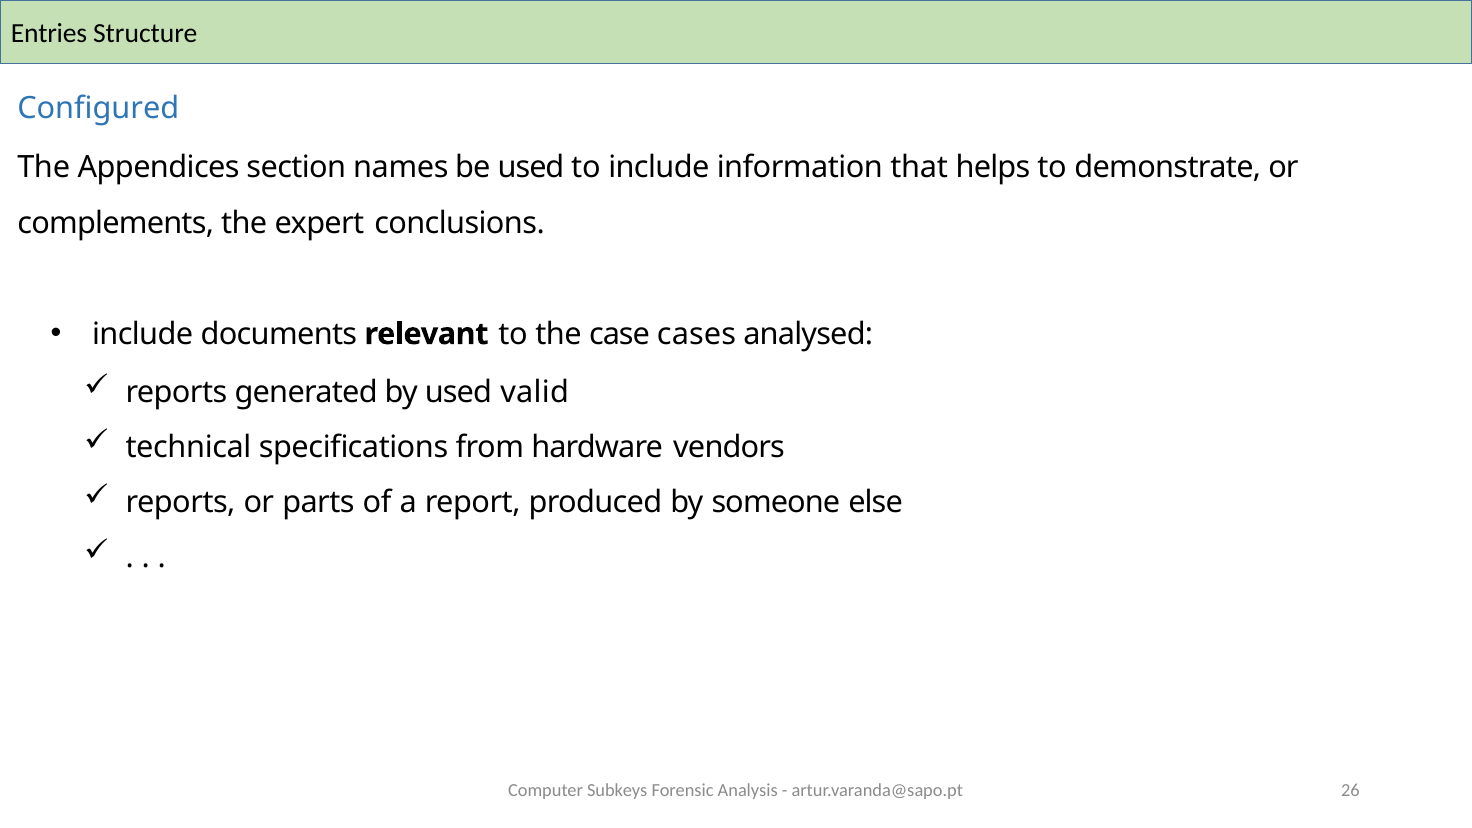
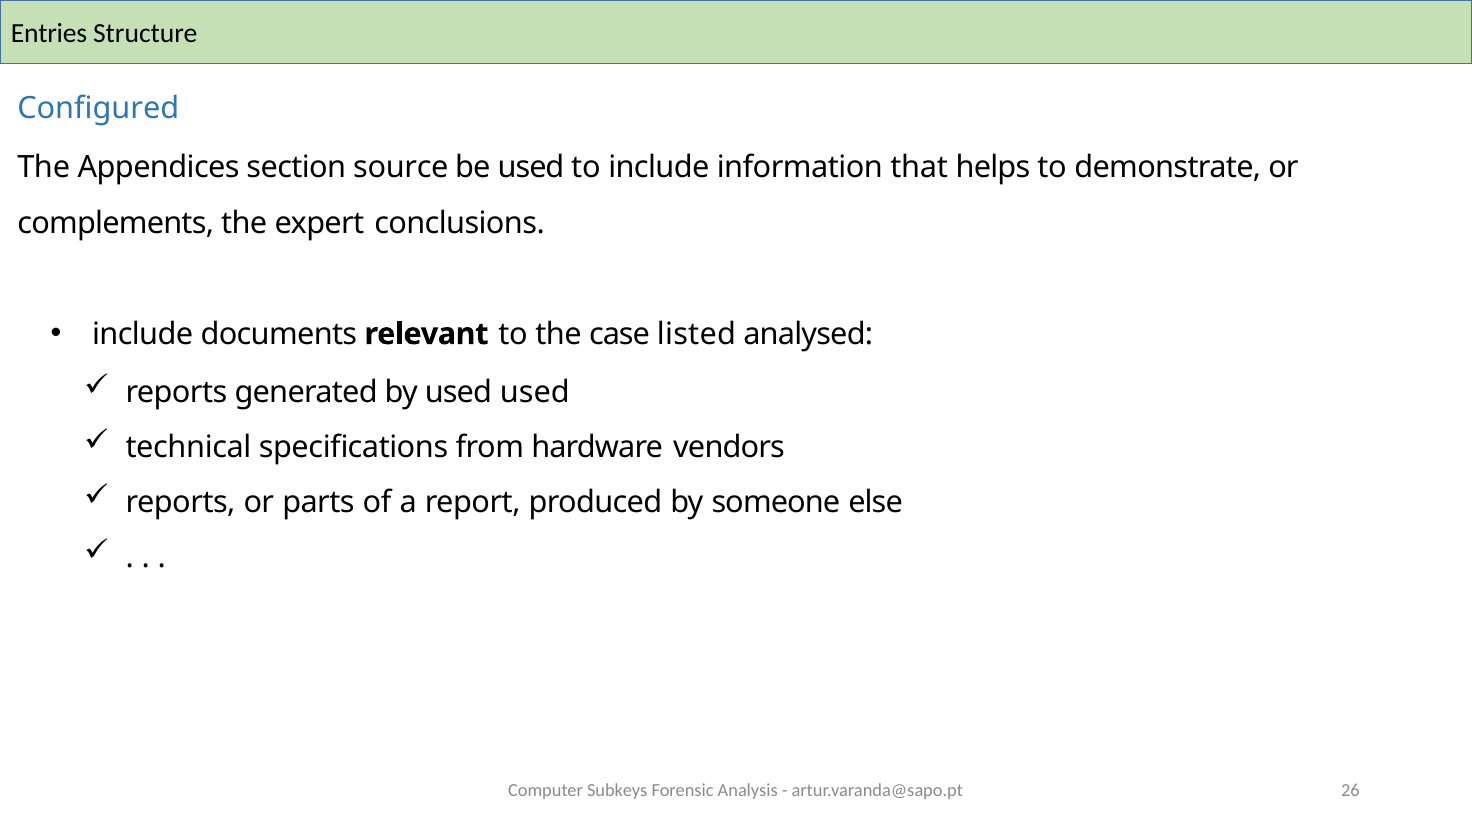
names: names -> source
cases: cases -> listed
used valid: valid -> used
